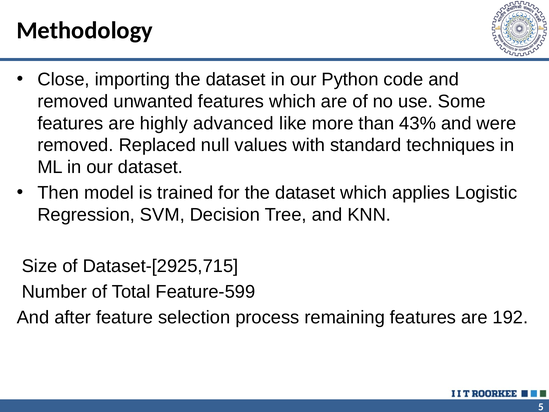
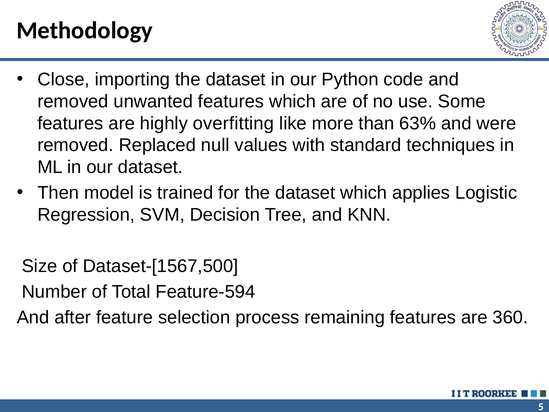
advanced: advanced -> overfitting
43%: 43% -> 63%
Dataset-[2925,715: Dataset-[2925,715 -> Dataset-[1567,500
Feature-599: Feature-599 -> Feature-594
192: 192 -> 360
